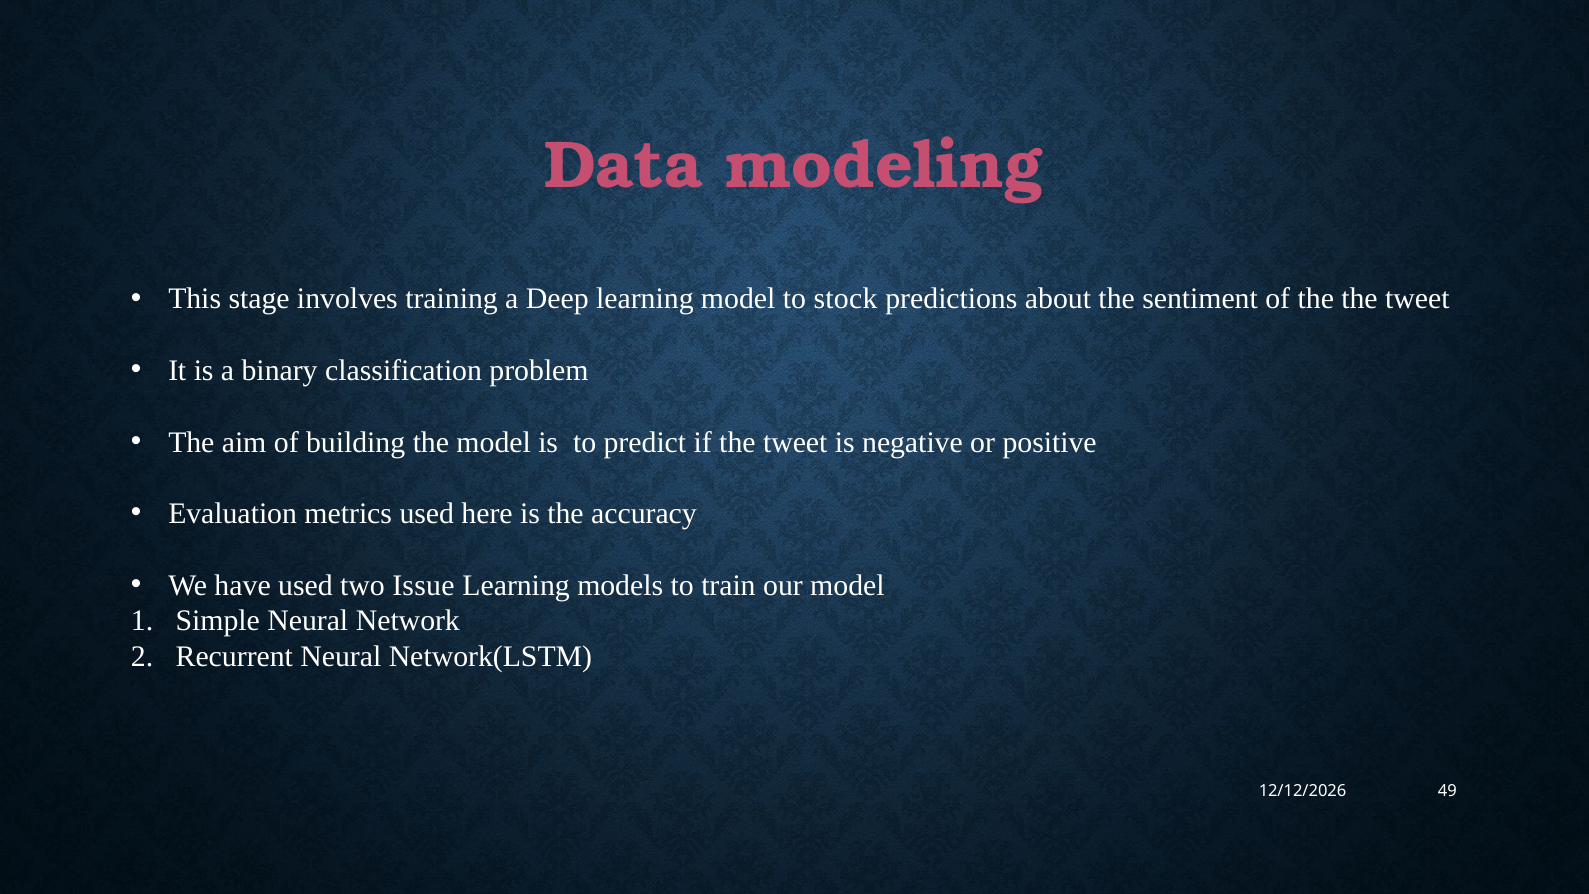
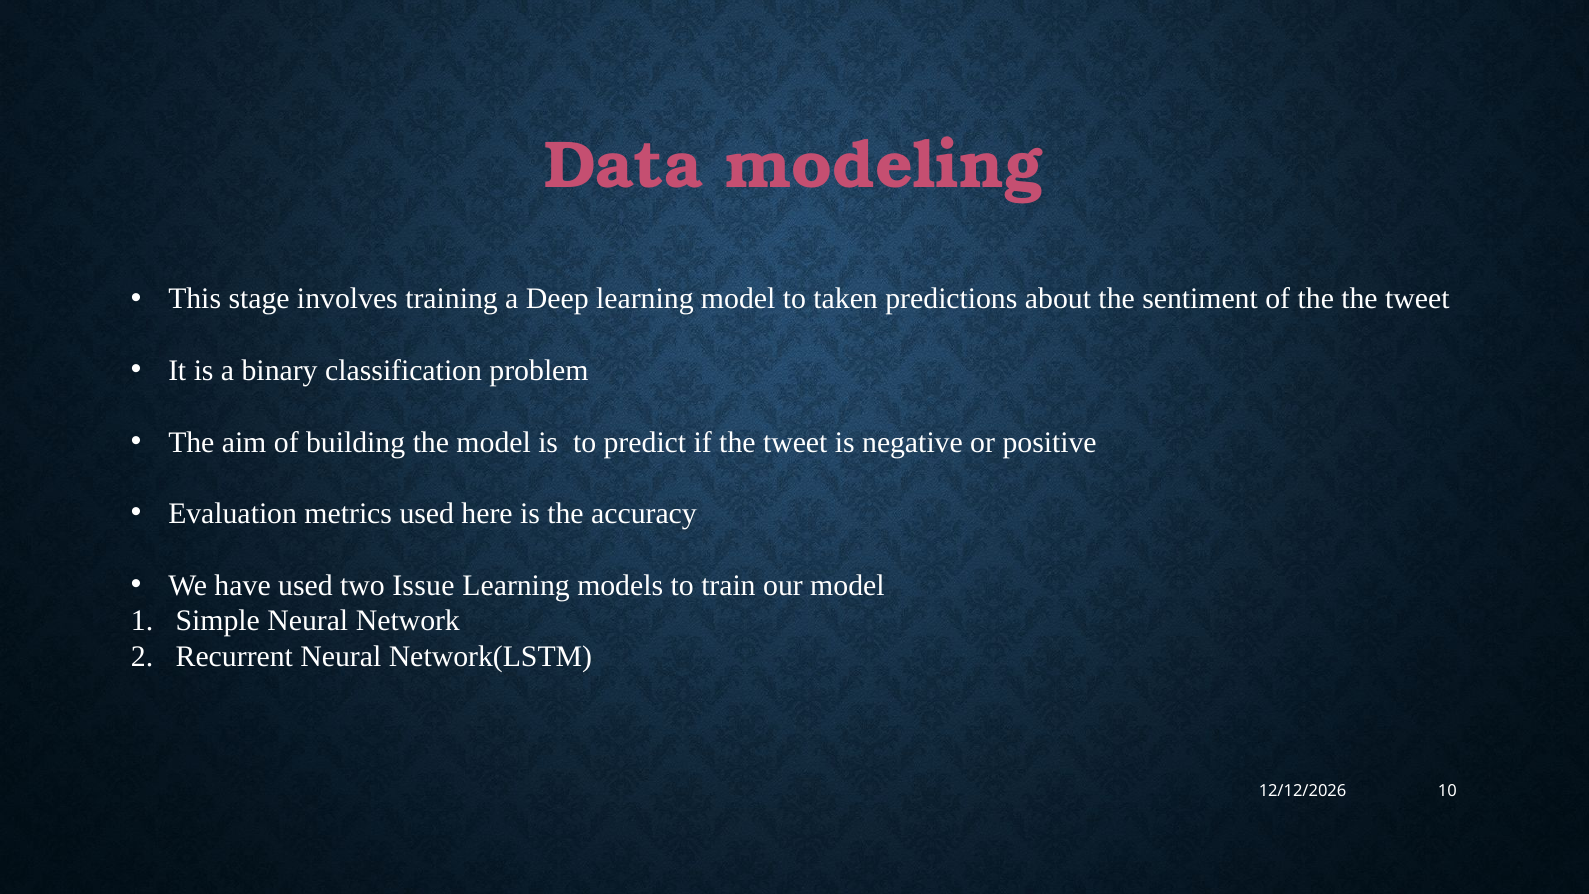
stock: stock -> taken
49: 49 -> 10
